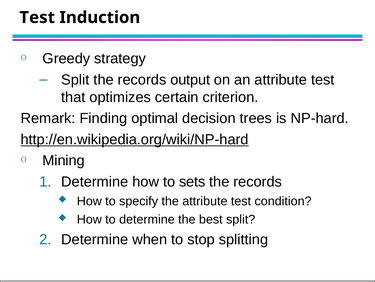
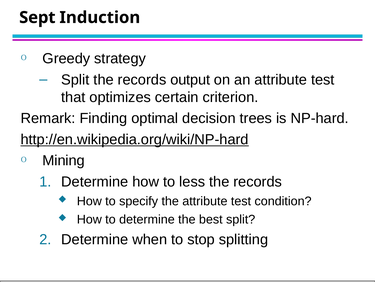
Test at (37, 17): Test -> Sept
sets: sets -> less
